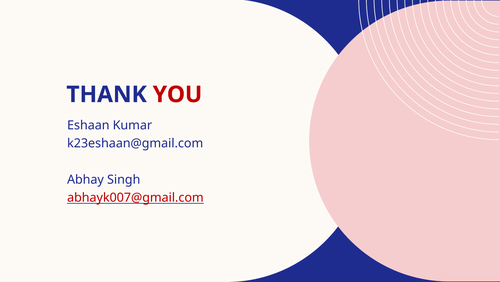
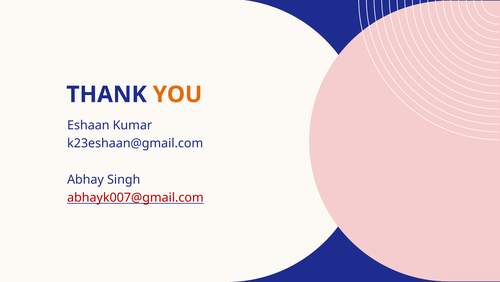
YOU colour: red -> orange
